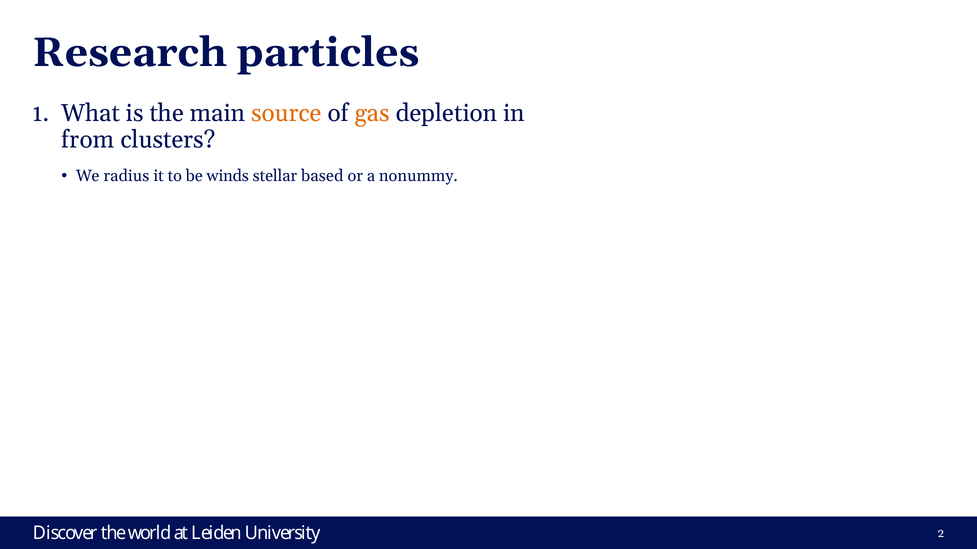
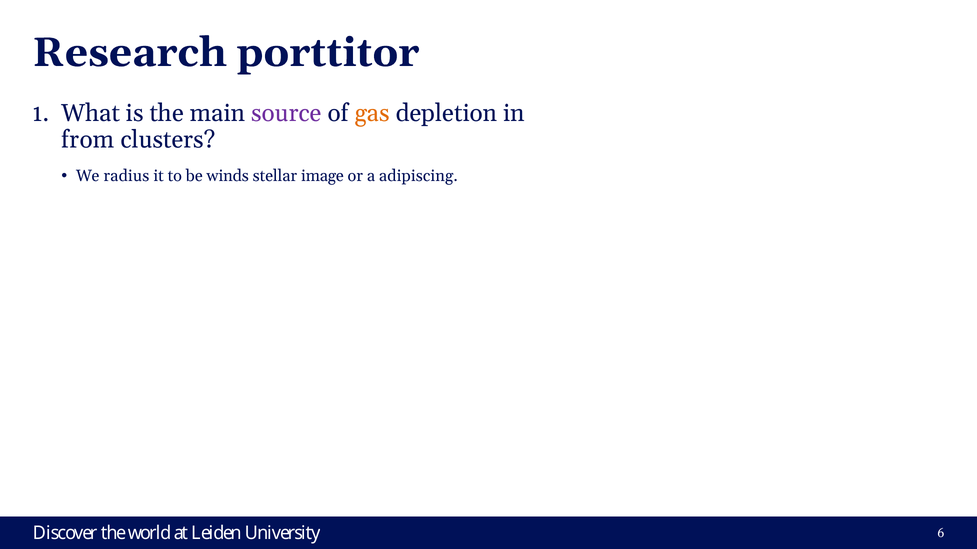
particles: particles -> porttitor
source colour: orange -> purple
based: based -> image
nonummy: nonummy -> adipiscing
2: 2 -> 6
